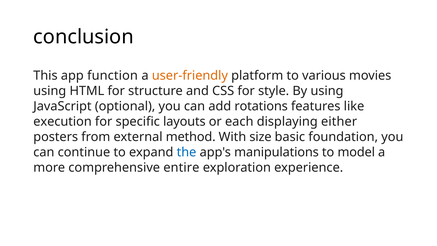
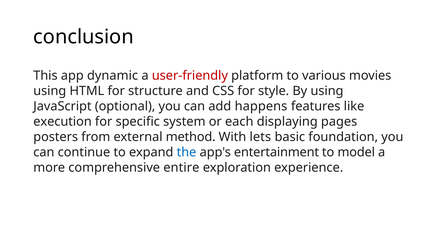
function: function -> dynamic
user-friendly colour: orange -> red
rotations: rotations -> happens
layouts: layouts -> system
either: either -> pages
size: size -> lets
manipulations: manipulations -> entertainment
